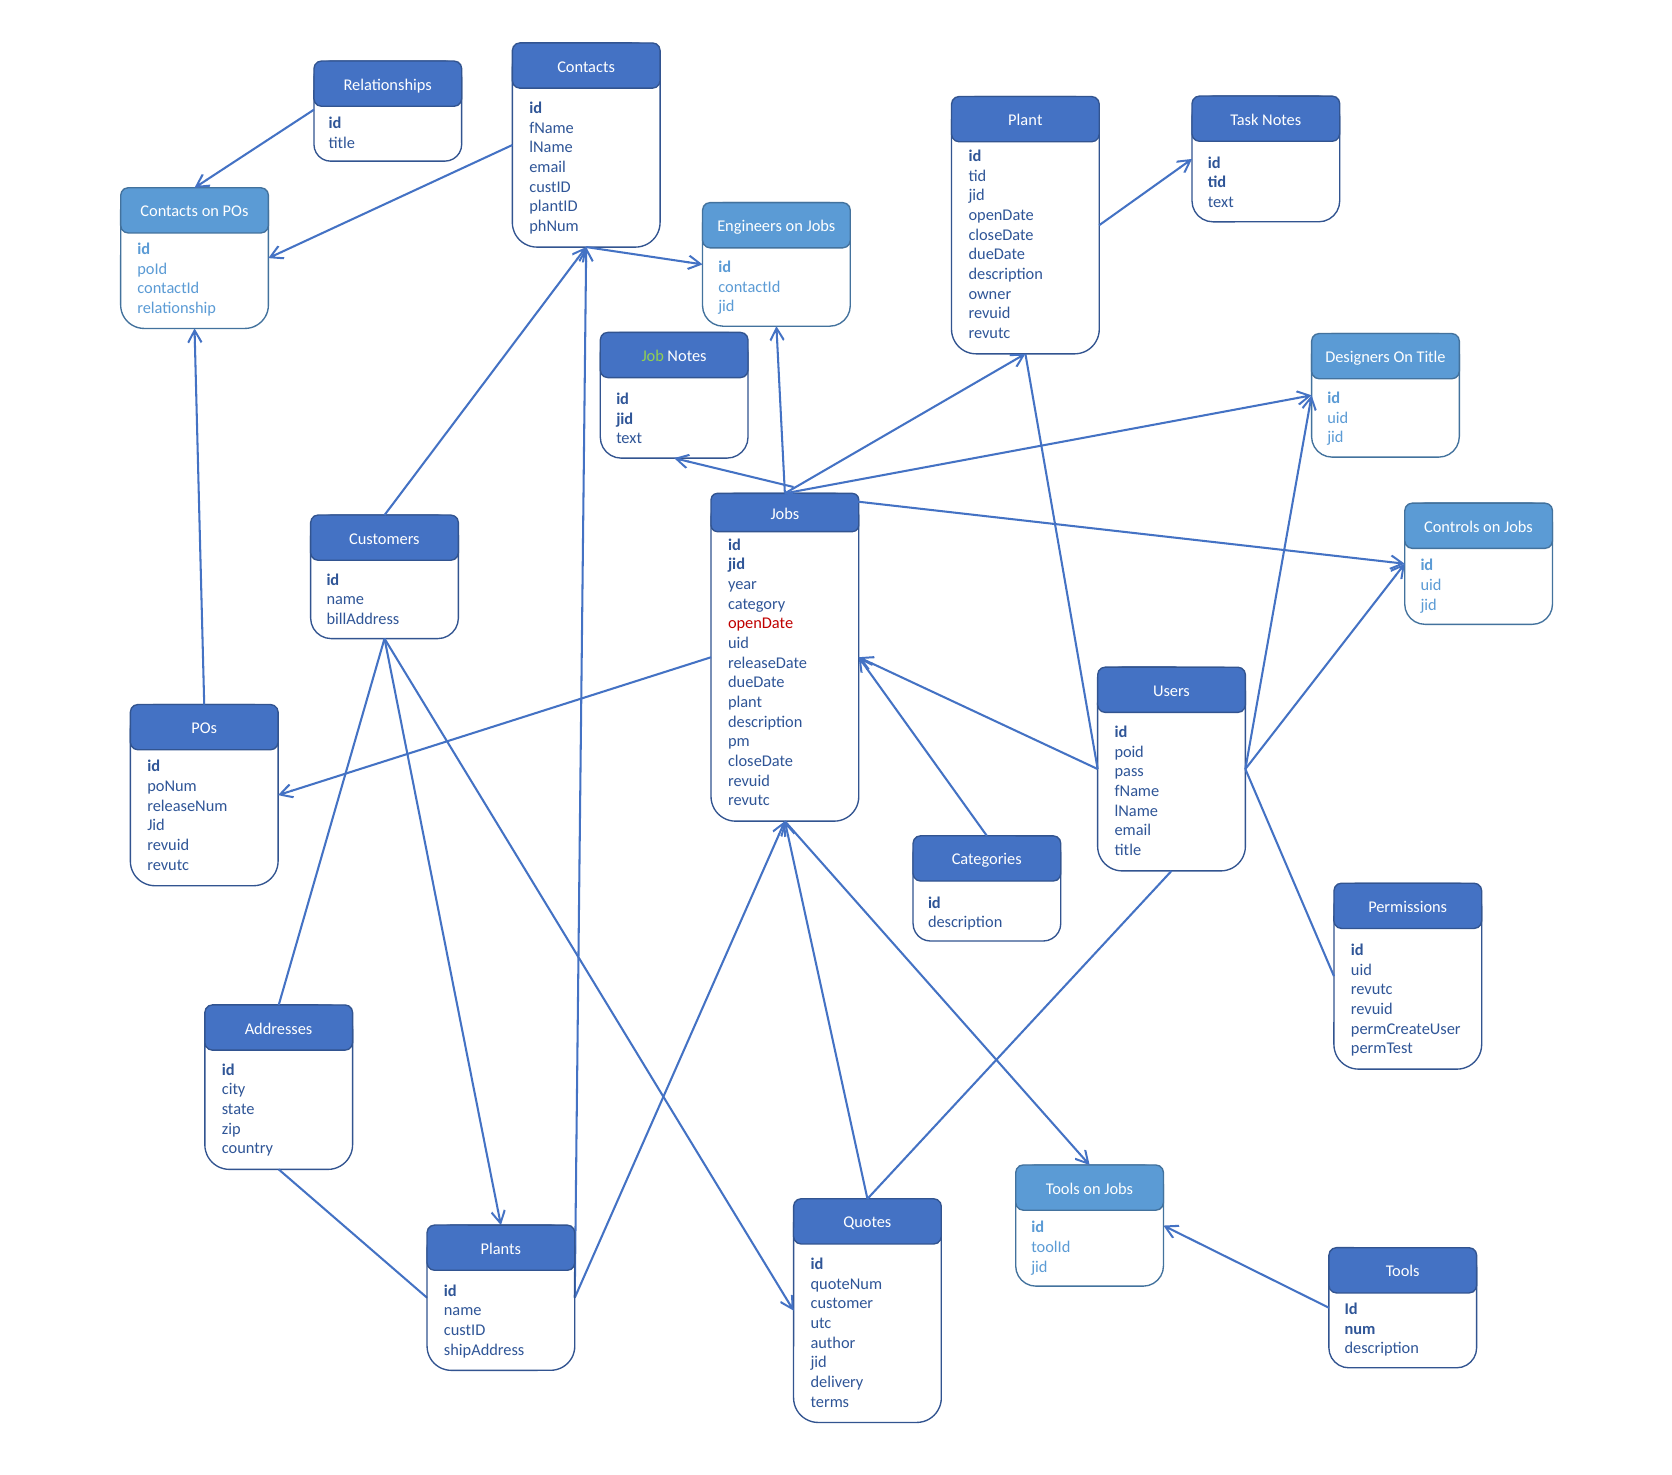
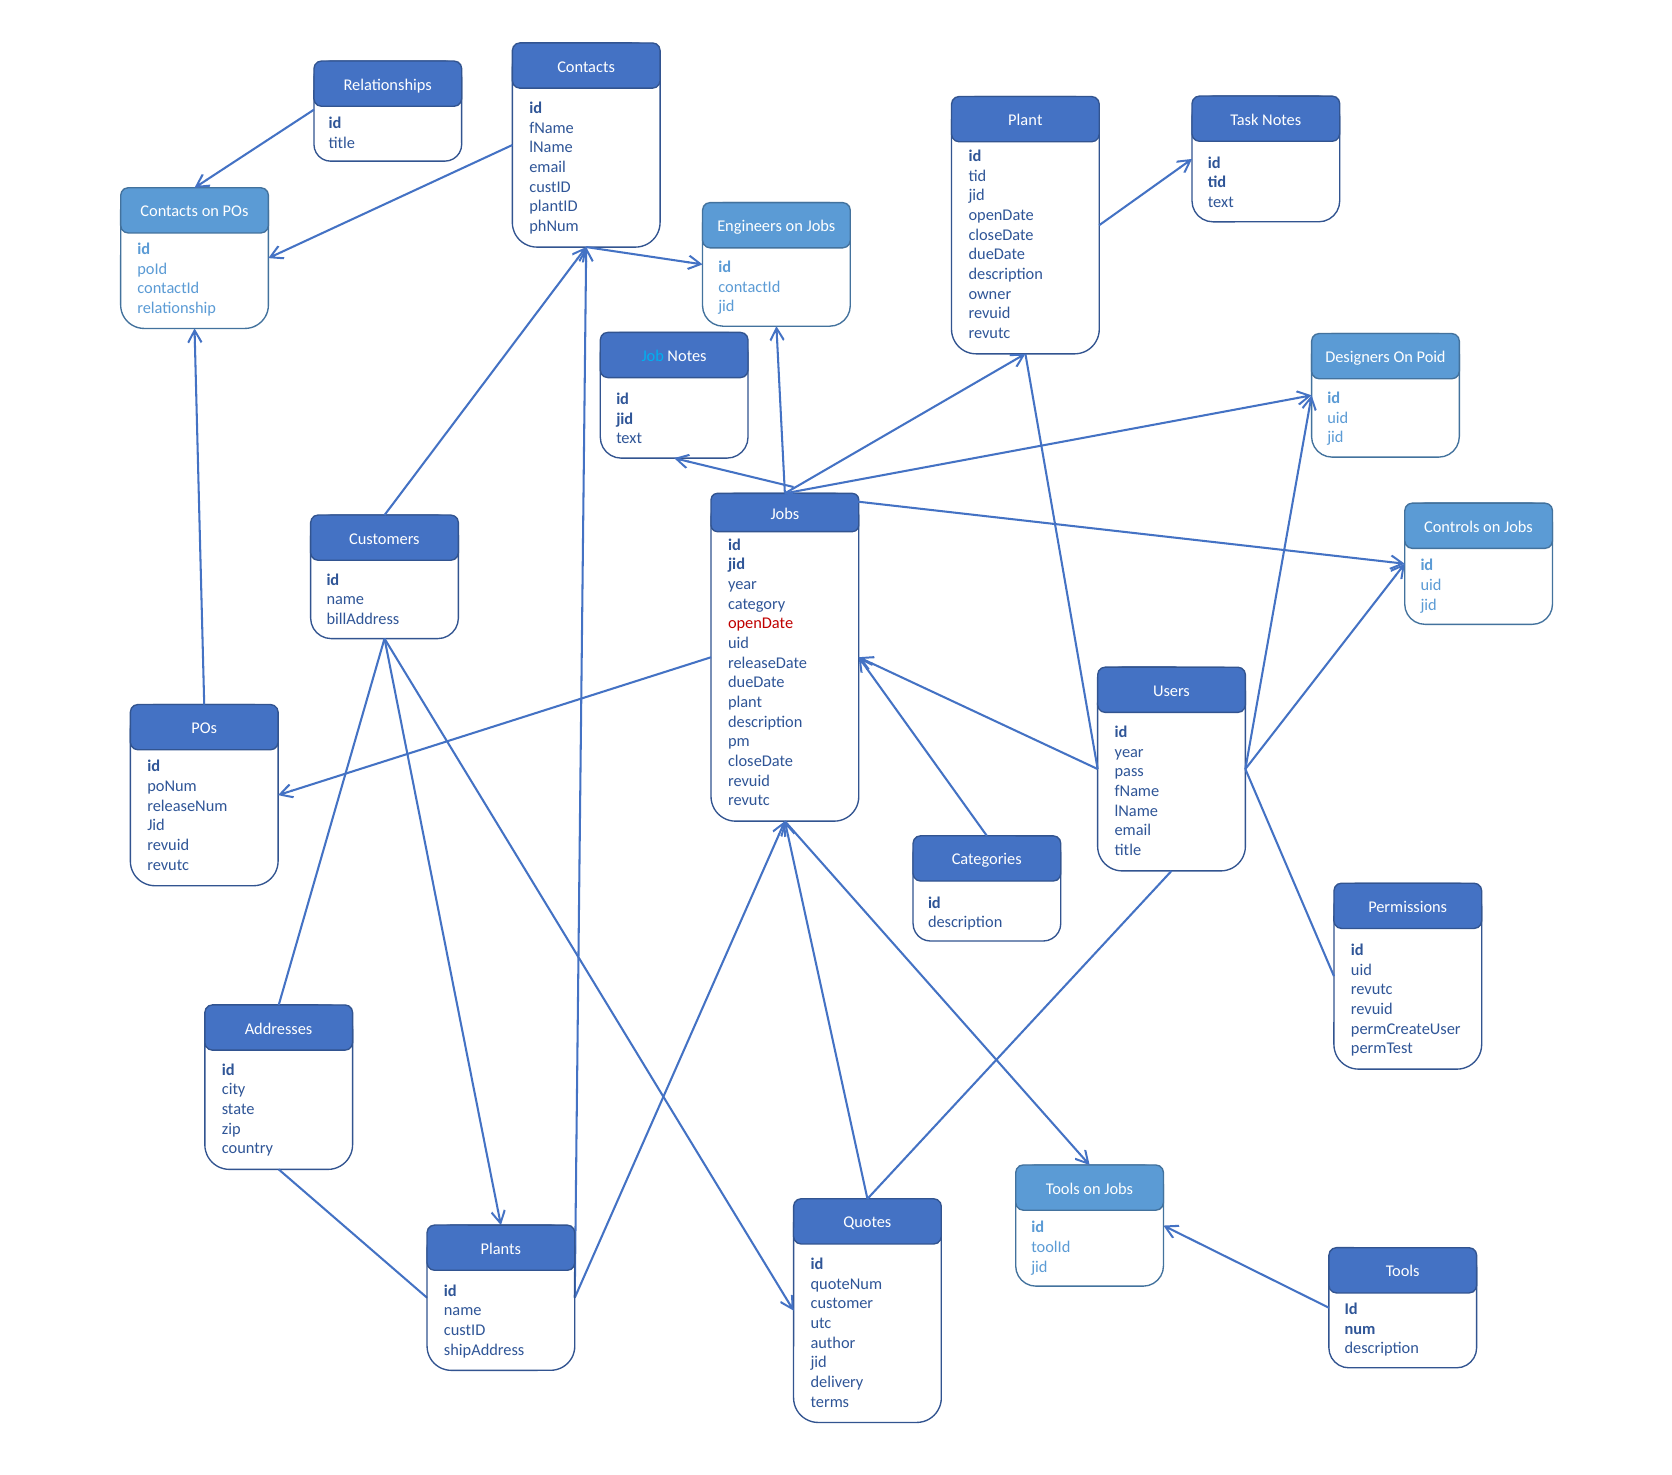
Job colour: light green -> light blue
On Title: Title -> Poid
poid at (1129, 752): poid -> year
